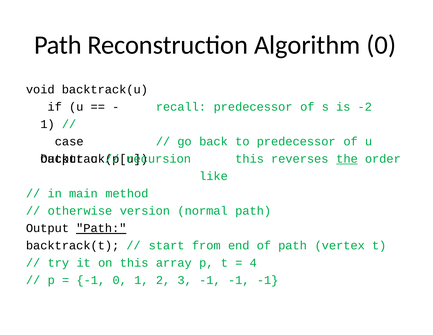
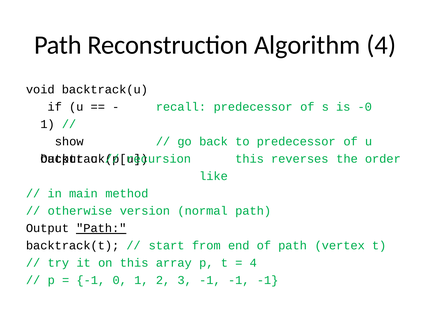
Algorithm 0: 0 -> 4
-2: -2 -> -0
case: case -> show
the underline: present -> none
